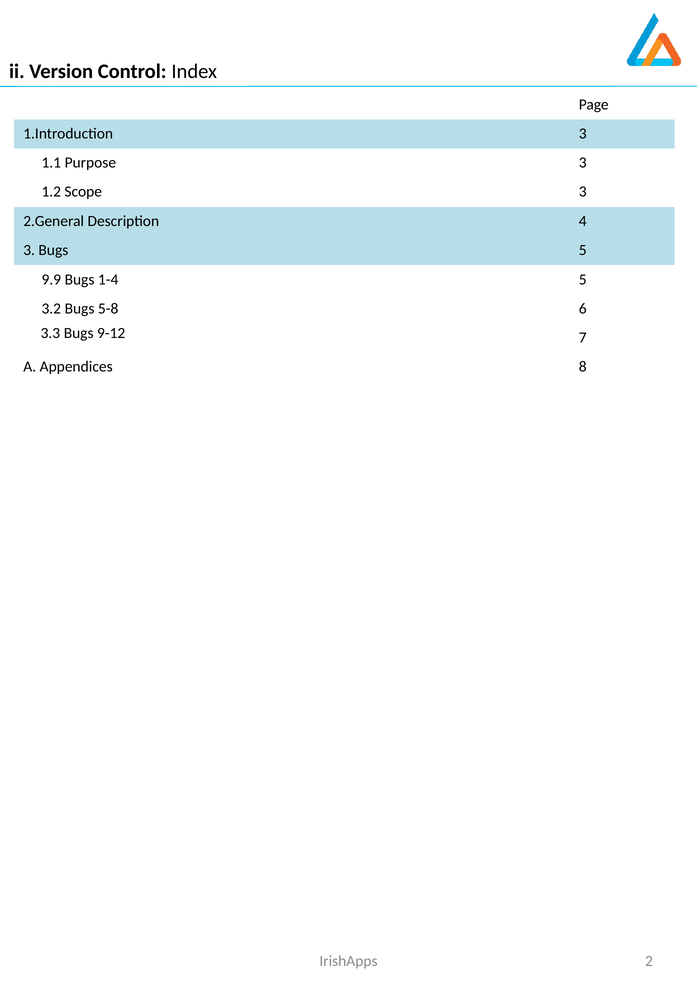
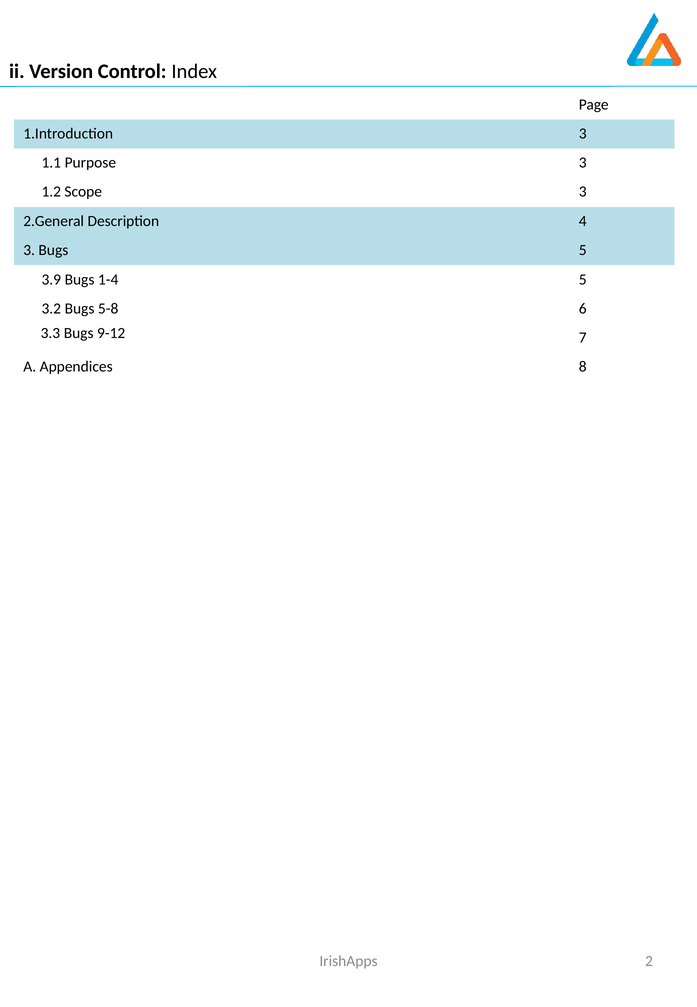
9.9: 9.9 -> 3.9
